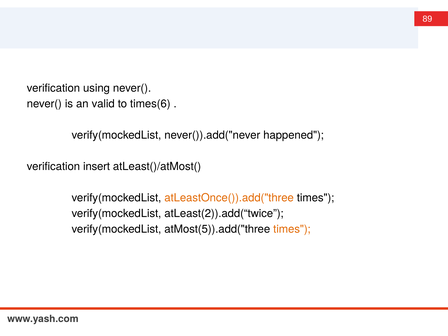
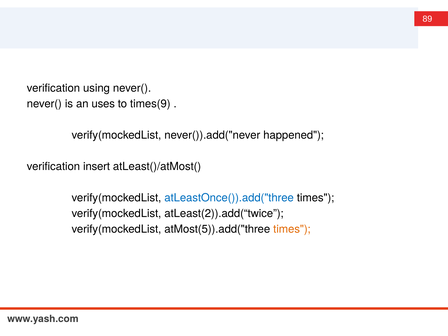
valid: valid -> uses
times(6: times(6 -> times(9
atLeastOnce()).add("three colour: orange -> blue
